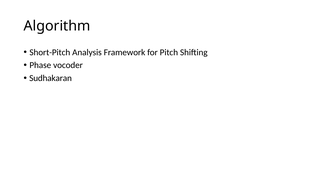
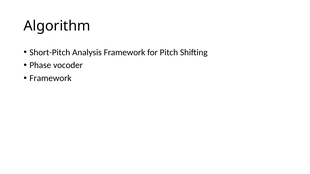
Sudhakaran at (51, 78): Sudhakaran -> Framework
